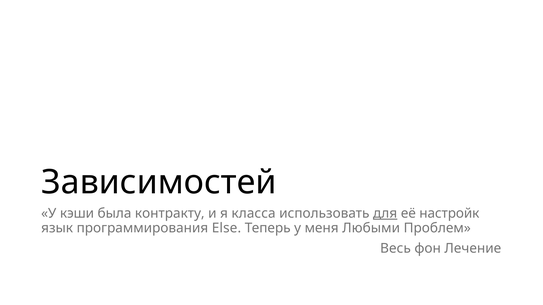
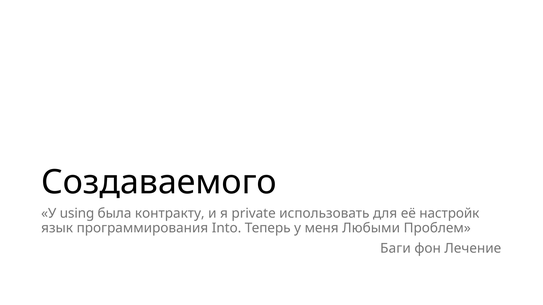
Зависимостей: Зависимостей -> Создаваемого
кэши: кэши -> using
класса: класса -> private
для underline: present -> none
Else: Else -> Into
Весь: Весь -> Баги
